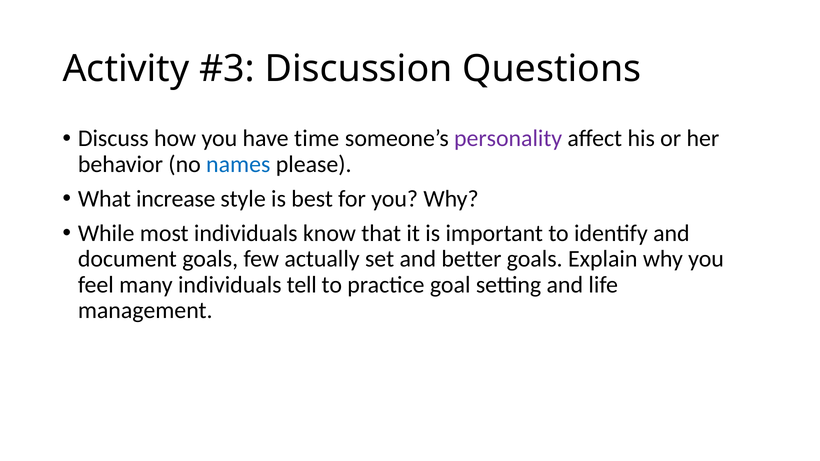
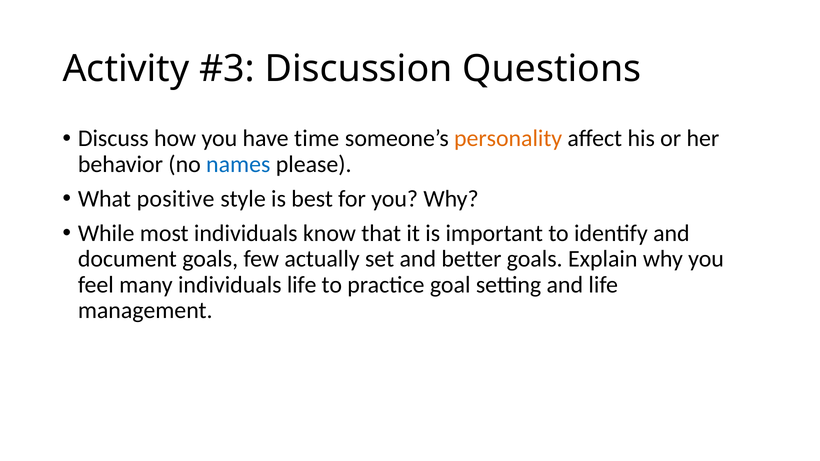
personality colour: purple -> orange
increase: increase -> positive
individuals tell: tell -> life
